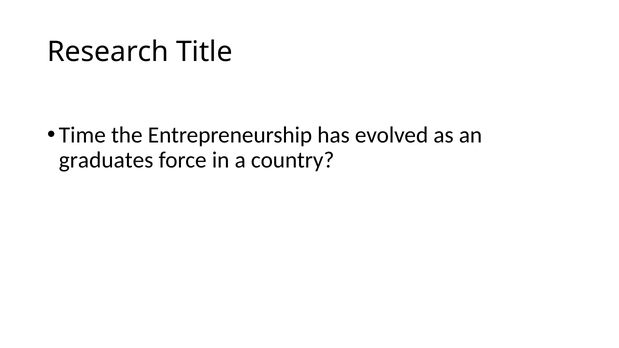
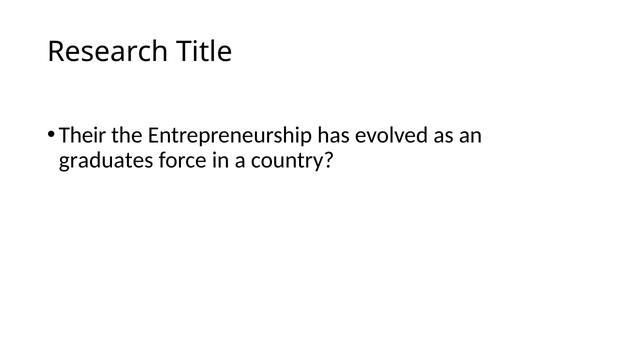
Time: Time -> Their
